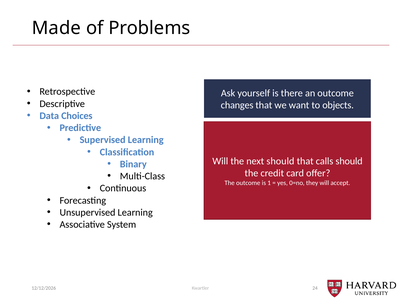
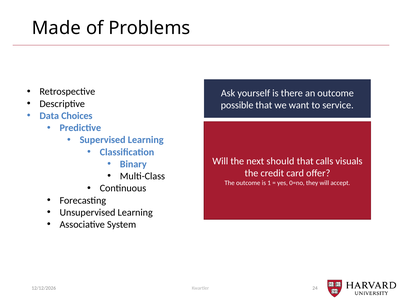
changes: changes -> possible
objects: objects -> service
calls should: should -> visuals
